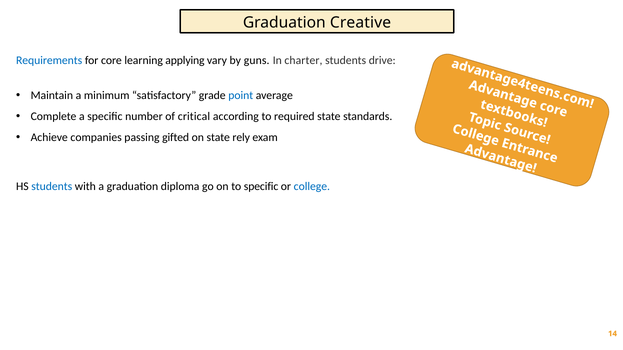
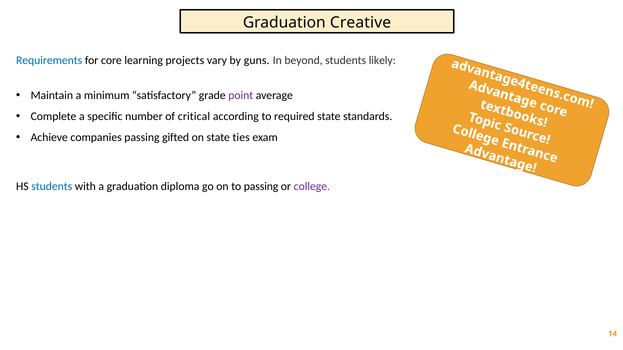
applying: applying -> projects
charter: charter -> beyond
drive: drive -> likely
point colour: blue -> purple
rely: rely -> ties
to specific: specific -> passing
college colour: blue -> purple
